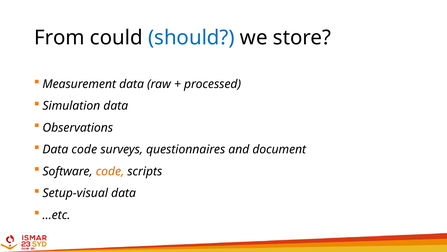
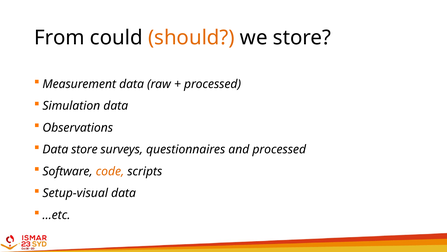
should colour: blue -> orange
Data code: code -> store
and document: document -> processed
